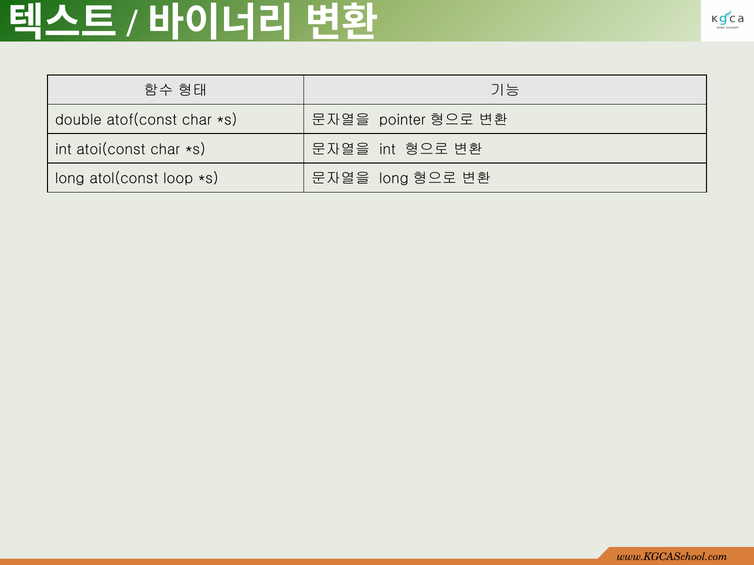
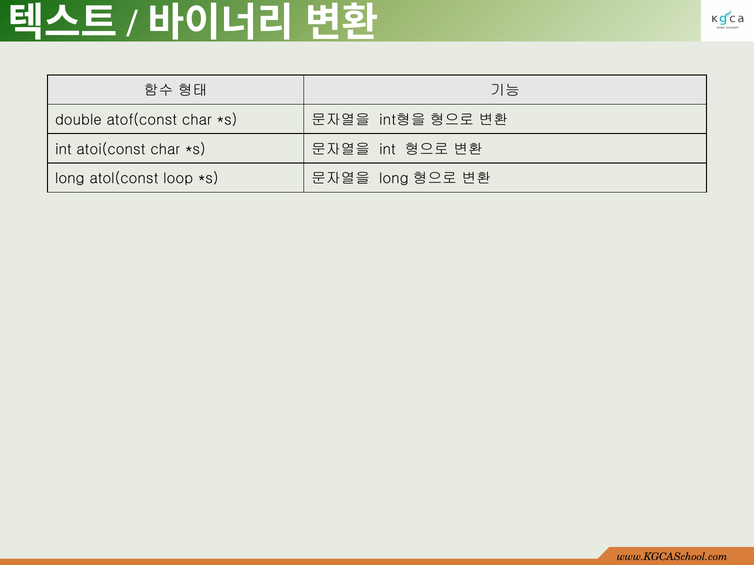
pointer: pointer -> int형을
